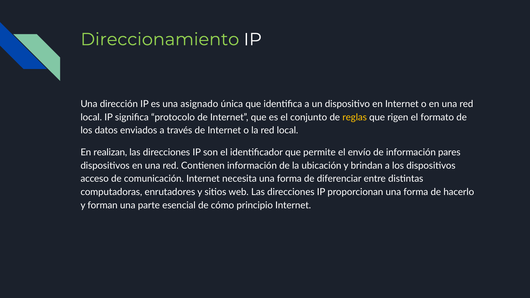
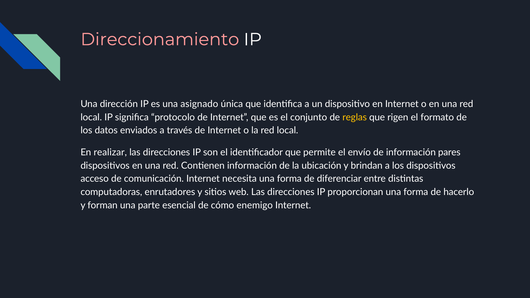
Direccionamiento colour: light green -> pink
realizan: realizan -> realizar
principio: principio -> enemigo
